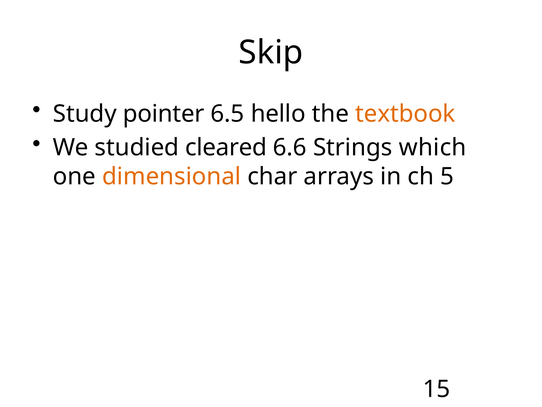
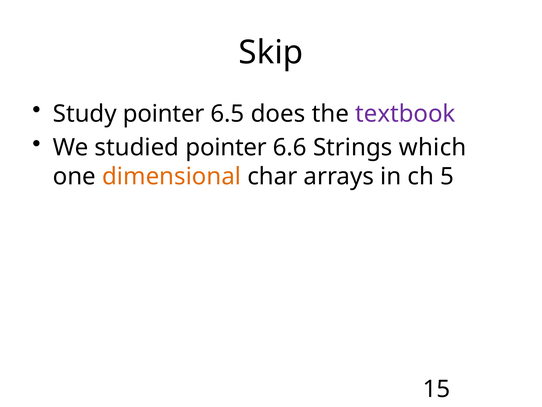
hello: hello -> does
textbook colour: orange -> purple
studied cleared: cleared -> pointer
